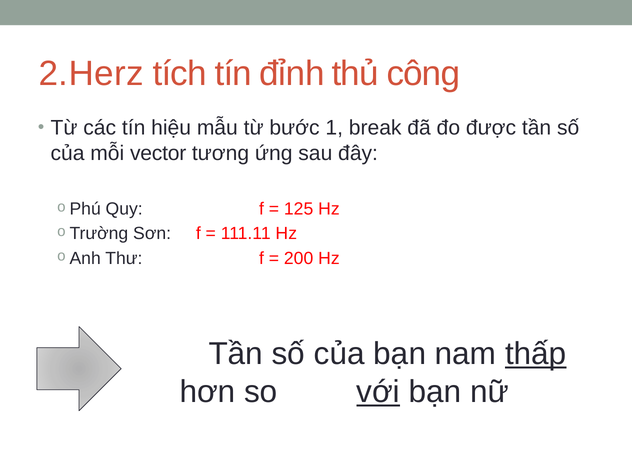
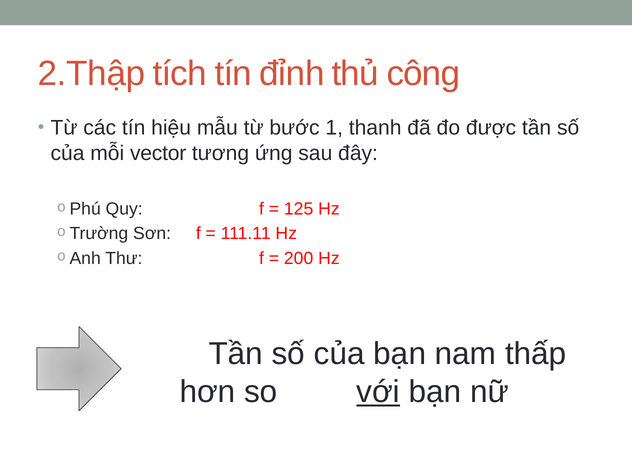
2.Herz: 2.Herz -> 2.Thập
break: break -> thanh
thấp underline: present -> none
